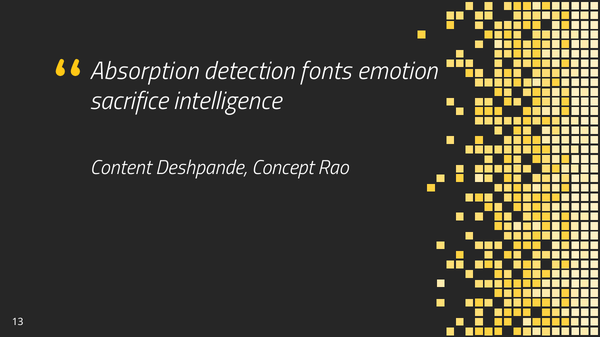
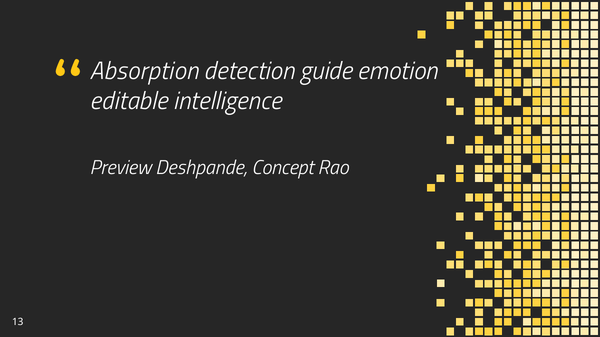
fonts: fonts -> guide
sacrifice: sacrifice -> editable
Content: Content -> Preview
